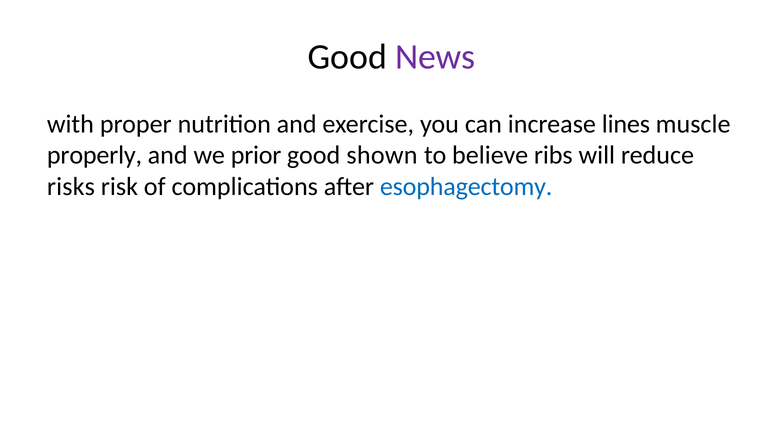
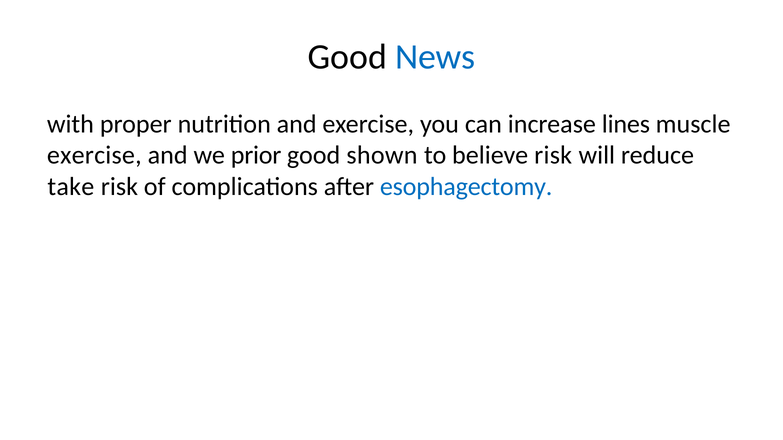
News colour: purple -> blue
properly at (95, 156): properly -> exercise
believe ribs: ribs -> risk
risks: risks -> take
